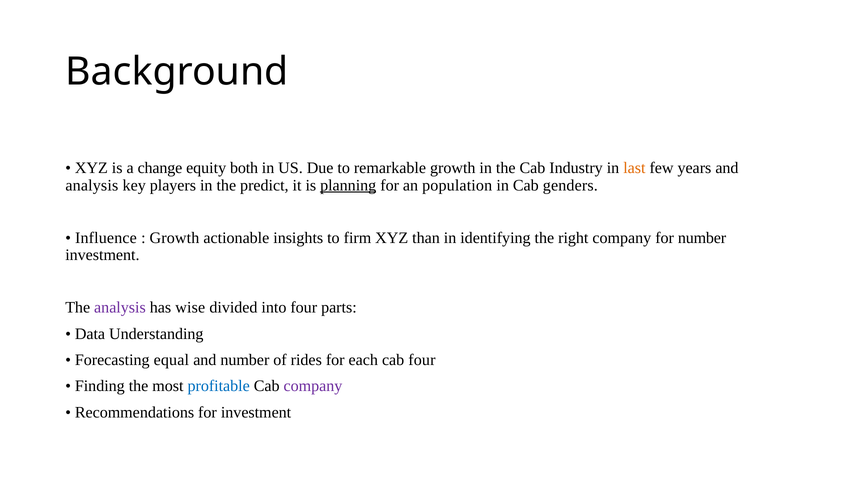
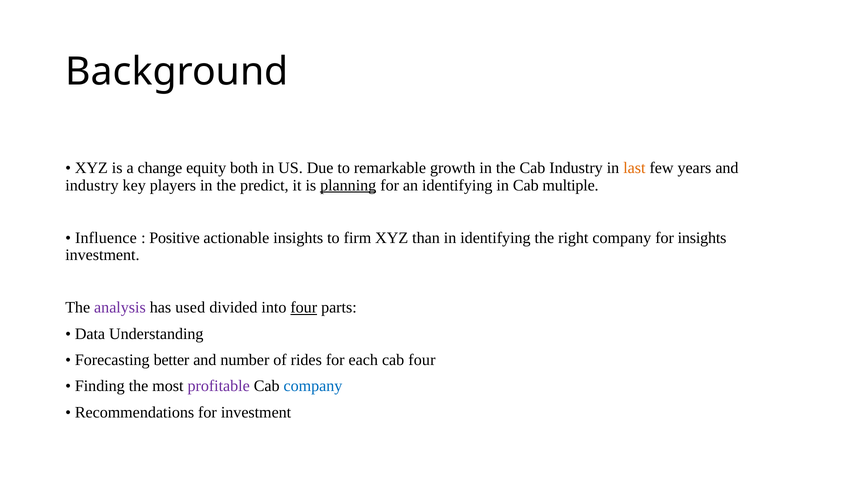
analysis at (92, 185): analysis -> industry
an population: population -> identifying
genders: genders -> multiple
Growth at (174, 238): Growth -> Positive
for number: number -> insights
wise: wise -> used
four at (304, 308) underline: none -> present
equal: equal -> better
profitable colour: blue -> purple
company at (313, 387) colour: purple -> blue
